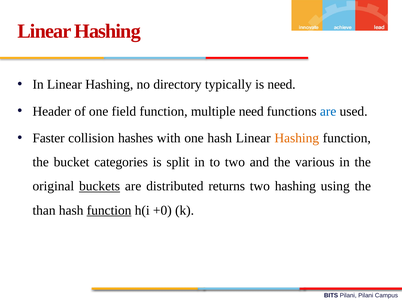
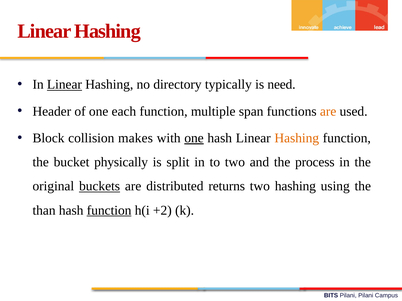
Linear at (64, 85) underline: none -> present
field: field -> each
multiple need: need -> span
are at (328, 112) colour: blue -> orange
Faster: Faster -> Block
hashes: hashes -> makes
one at (194, 138) underline: none -> present
categories: categories -> physically
various: various -> process
+0: +0 -> +2
